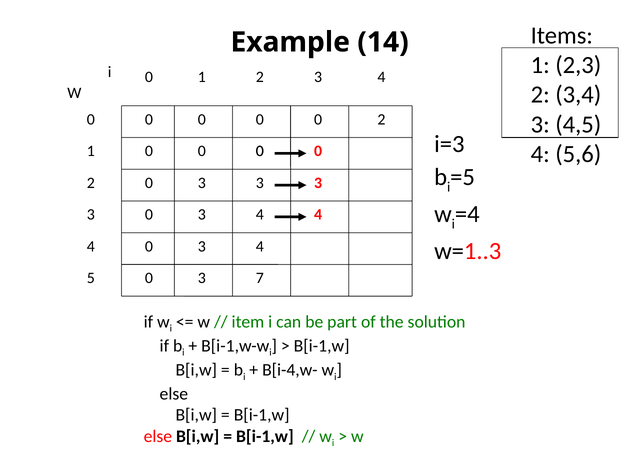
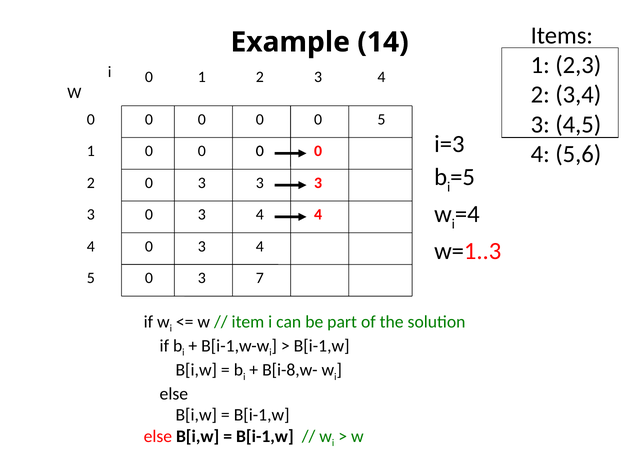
0 2: 2 -> 5
B[i-4,w-: B[i-4,w- -> B[i-8,w-
